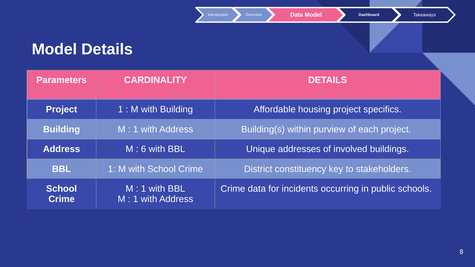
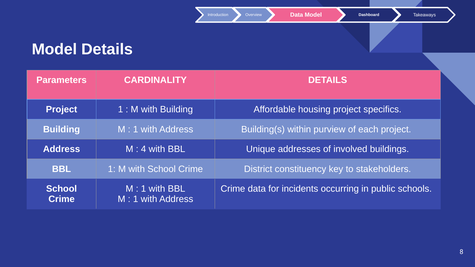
6: 6 -> 4
